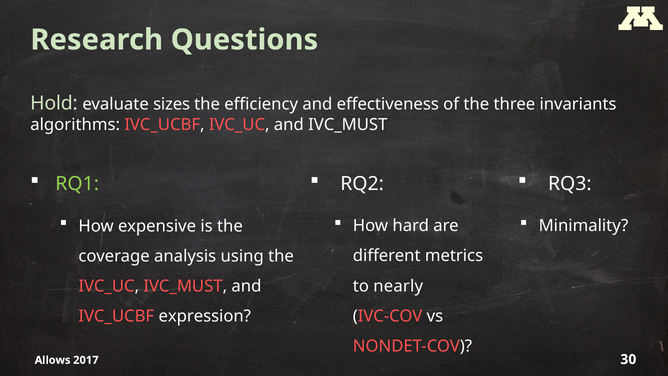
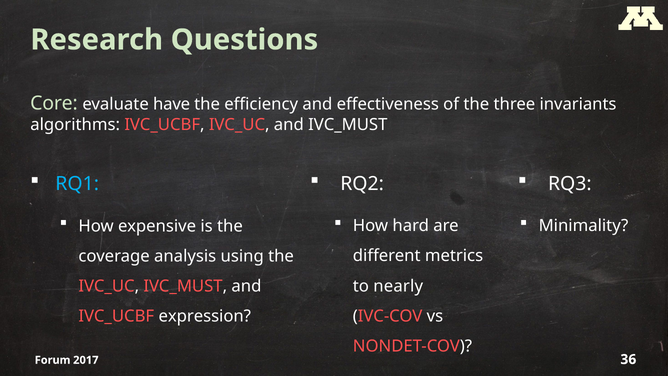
Hold: Hold -> Core
sizes: sizes -> have
RQ1 colour: light green -> light blue
Allows: Allows -> Forum
30: 30 -> 36
